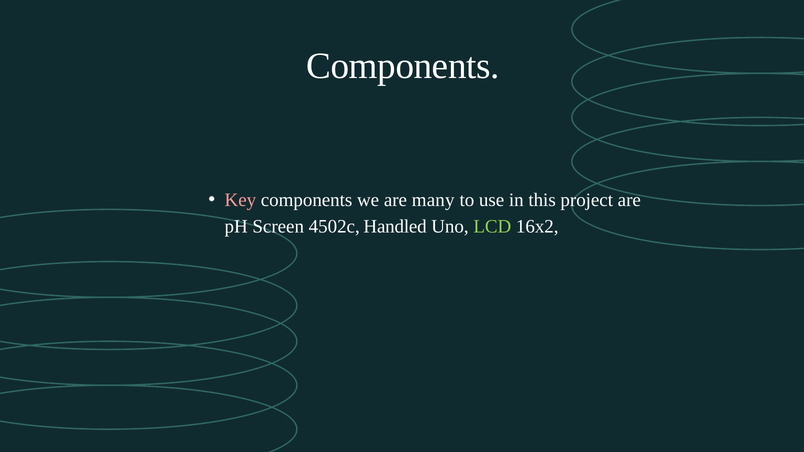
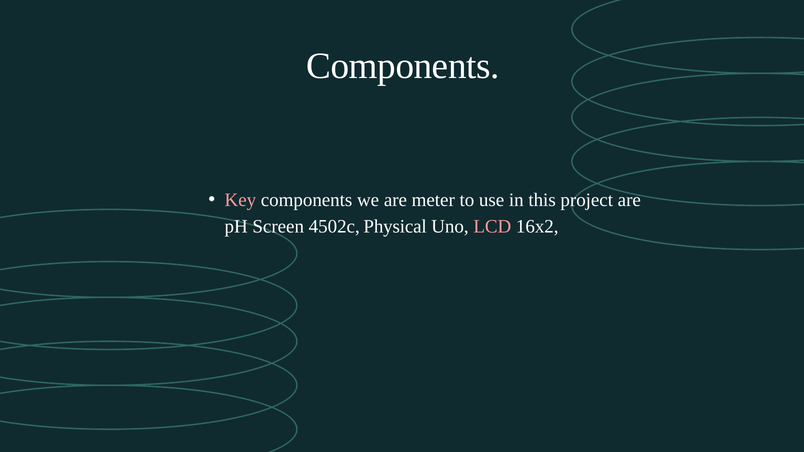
many: many -> meter
Handled: Handled -> Physical
LCD colour: light green -> pink
